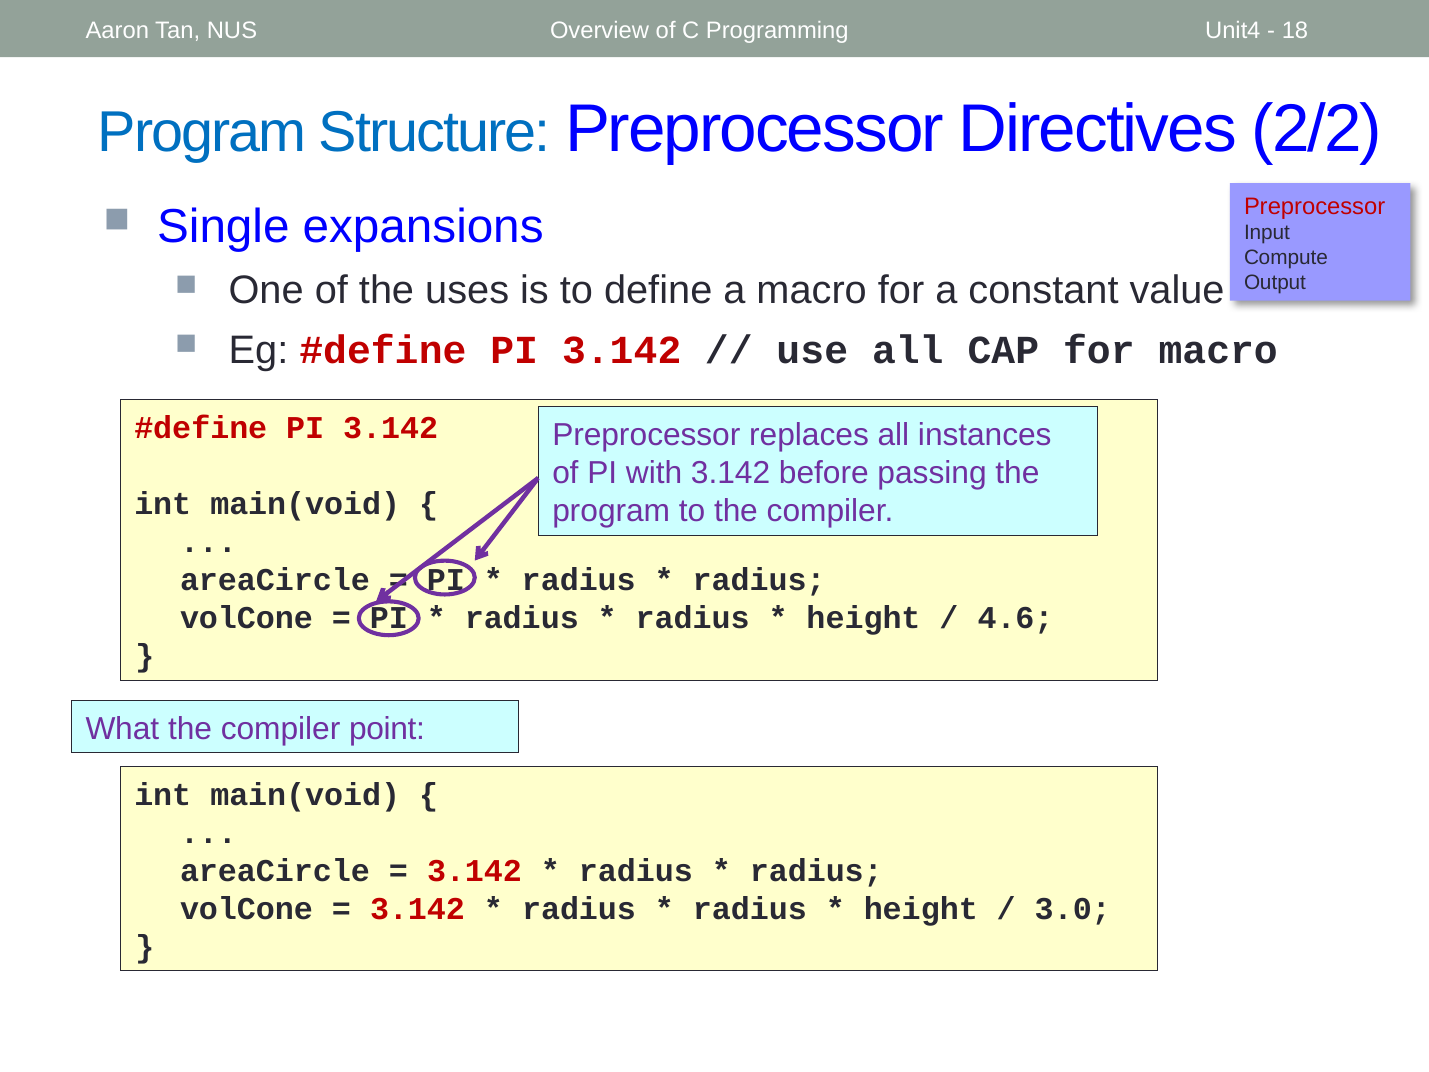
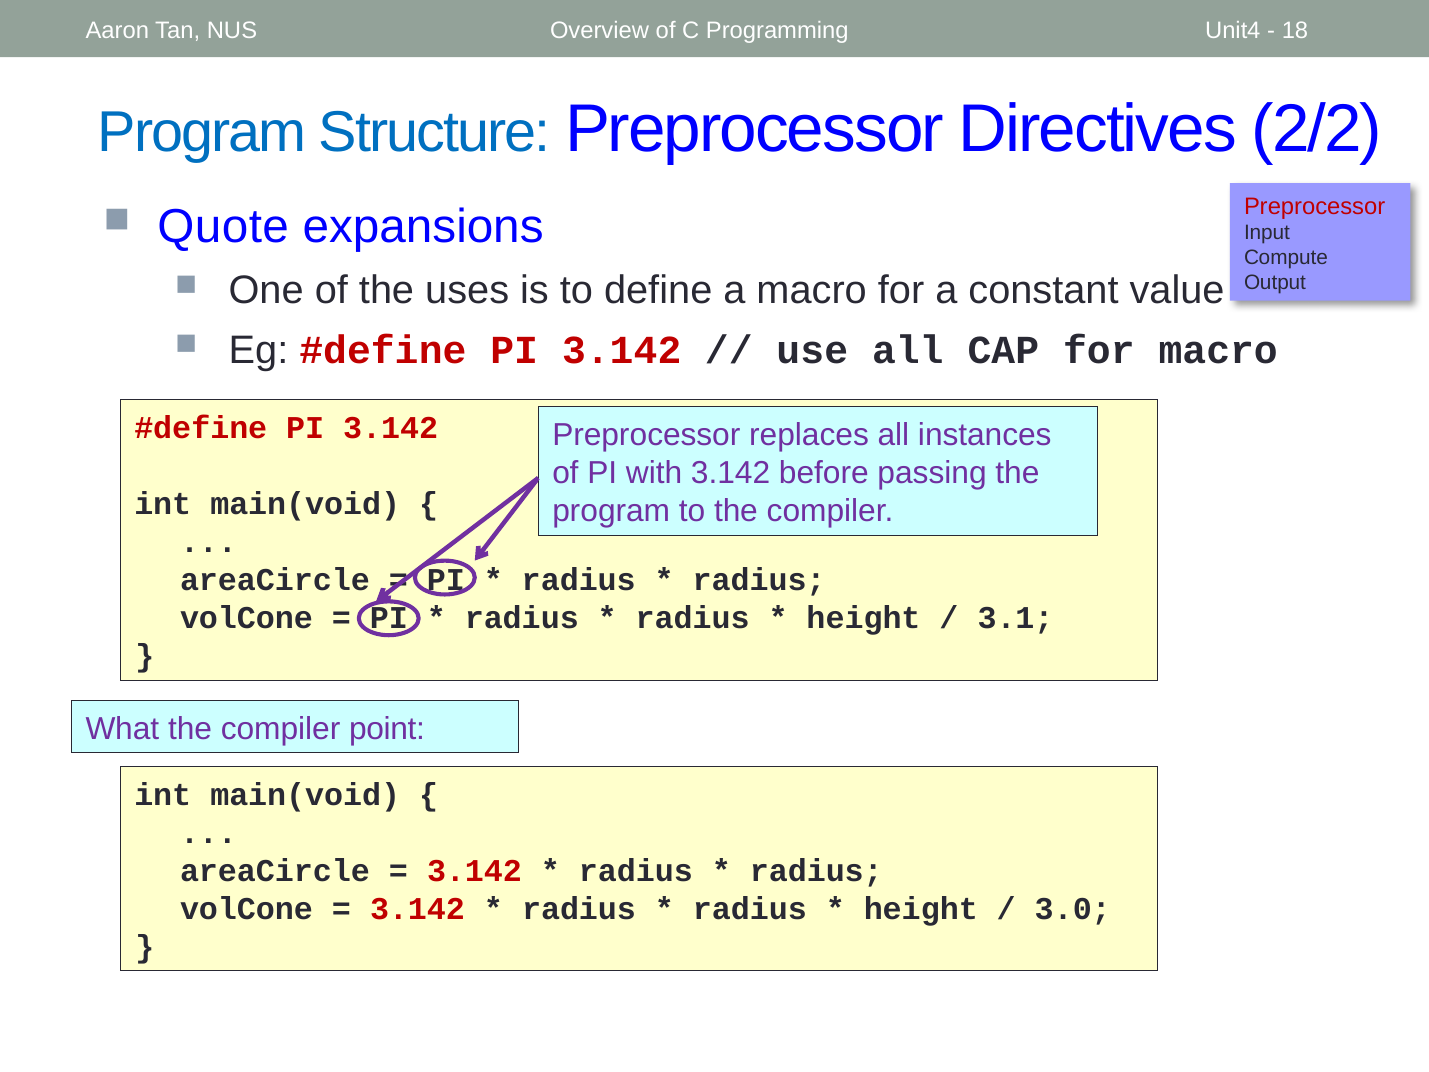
Single: Single -> Quote
4.6: 4.6 -> 3.1
